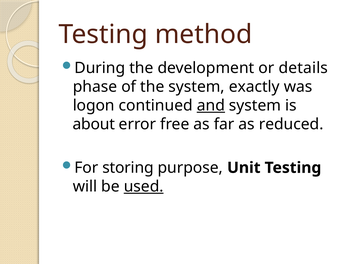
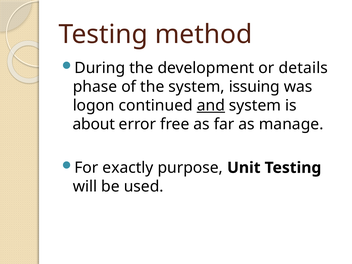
exactly: exactly -> issuing
reduced: reduced -> manage
storing: storing -> exactly
used underline: present -> none
